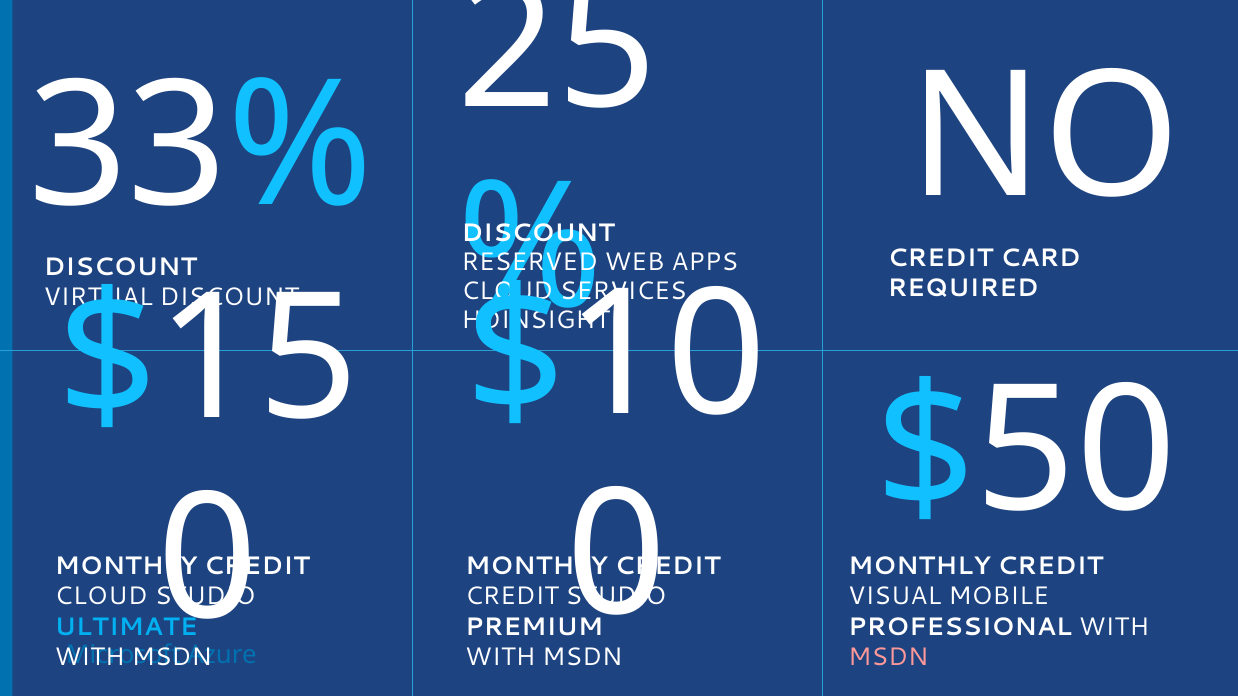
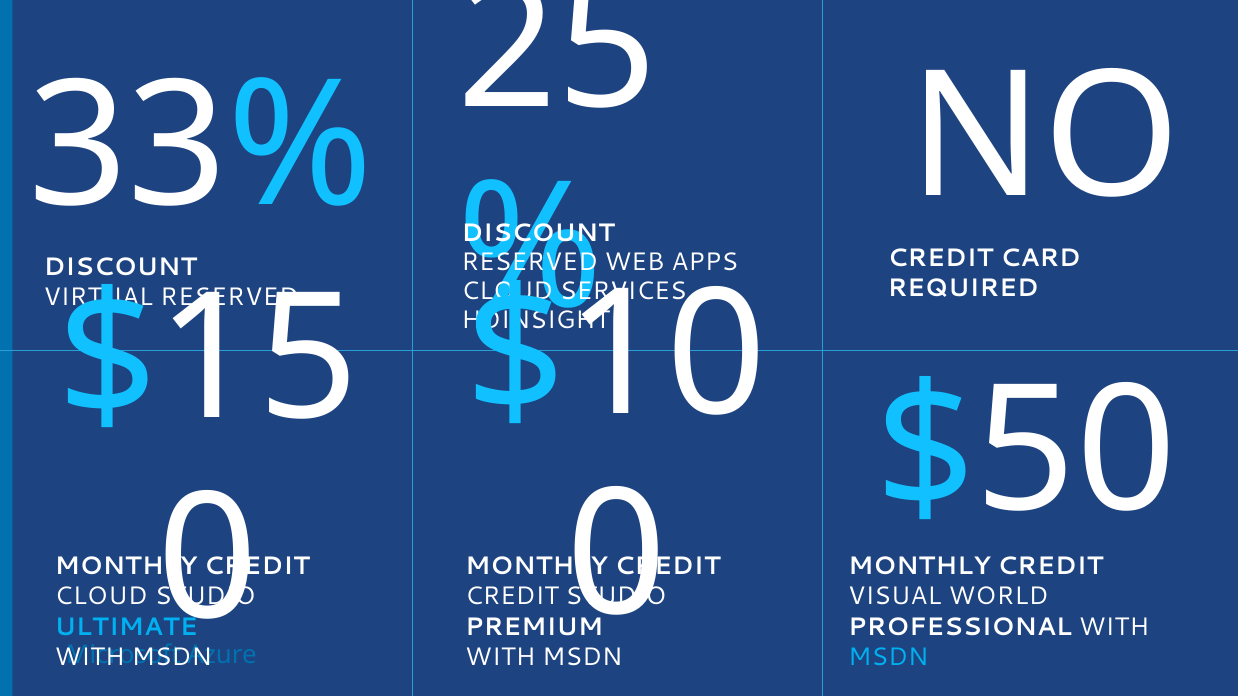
VIRTUAL DISCOUNT: DISCOUNT -> RESERVED
MOBILE: MOBILE -> WORLD
MSDN at (888, 657) colour: pink -> light blue
